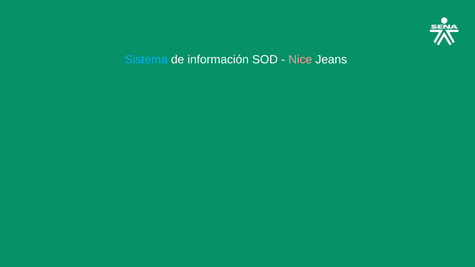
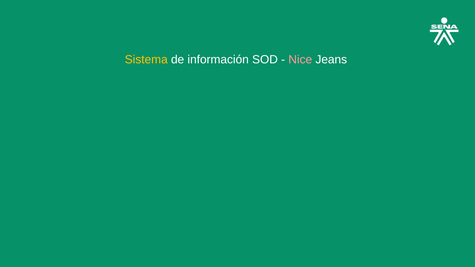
Sistema colour: light blue -> yellow
